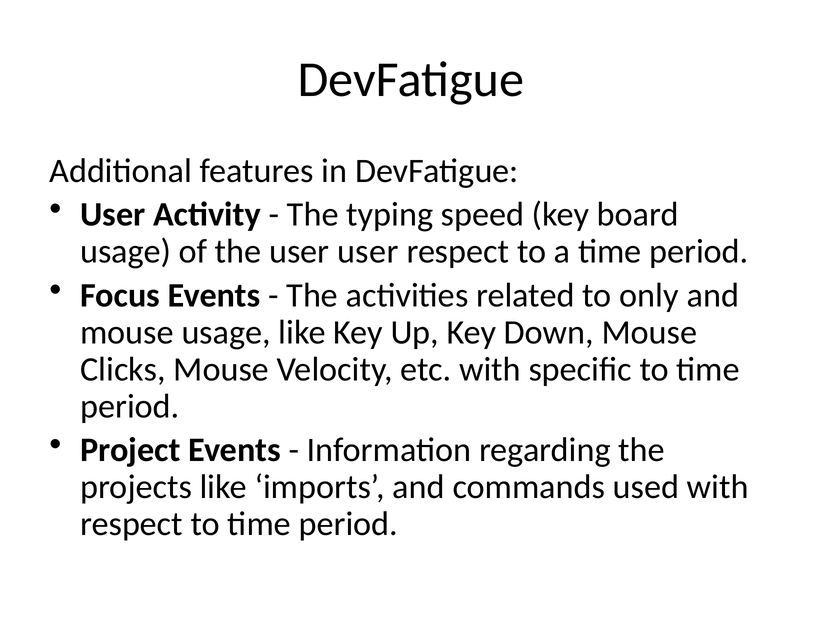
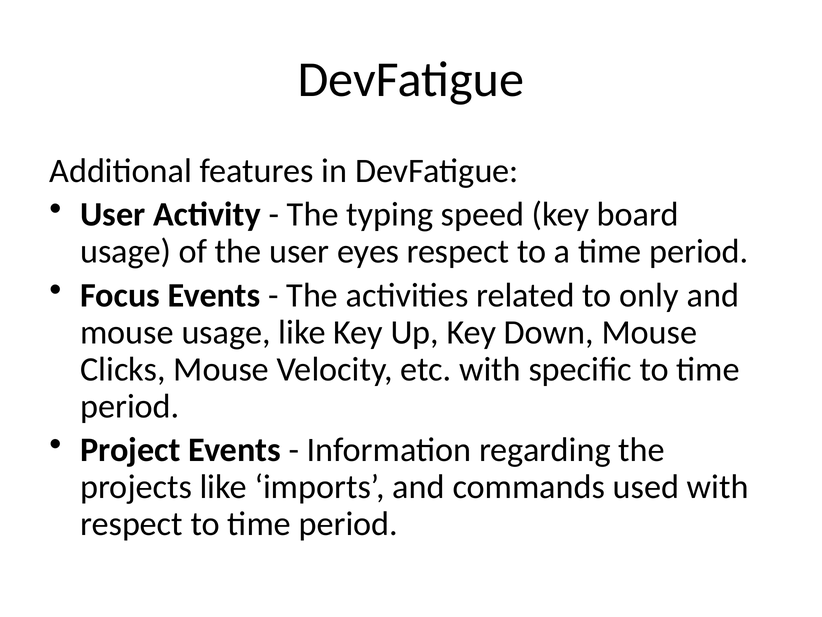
user user: user -> eyes
